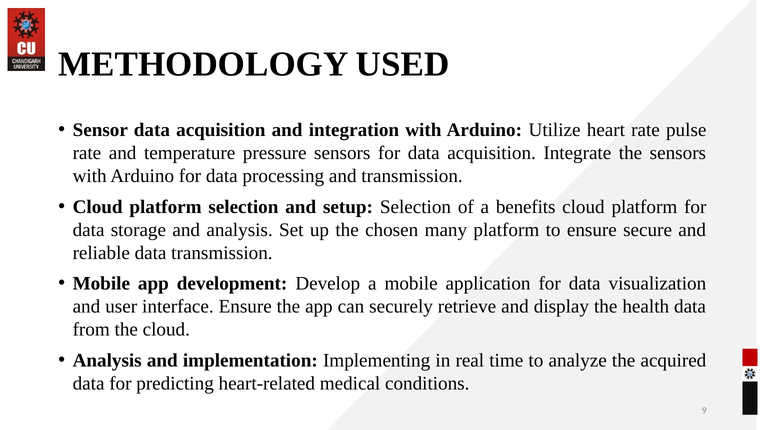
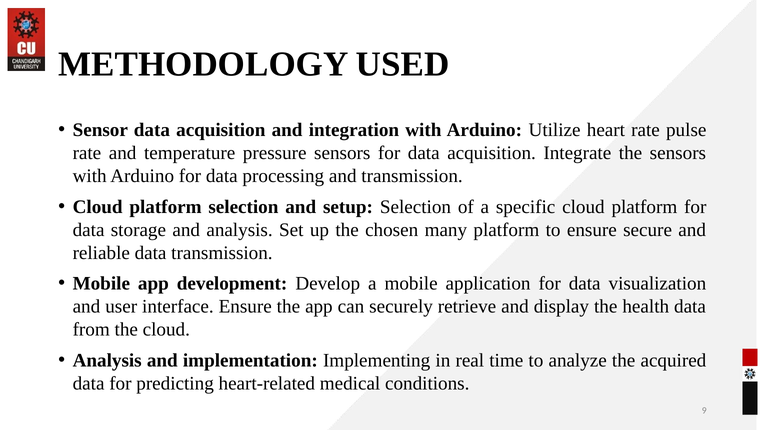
benefits: benefits -> specific
